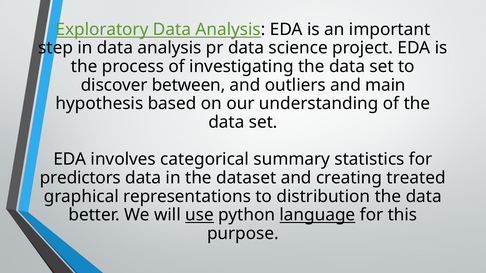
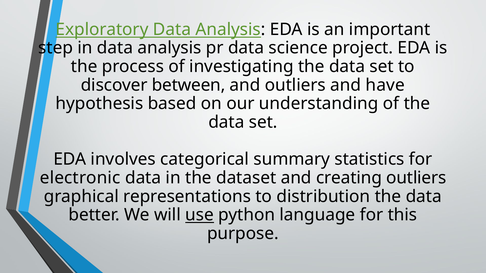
main: main -> have
predictors: predictors -> electronic
creating treated: treated -> outliers
language underline: present -> none
